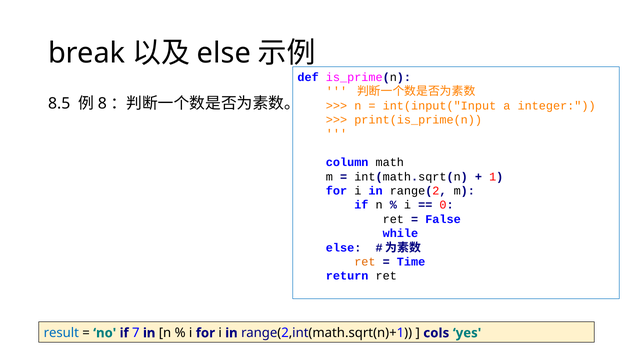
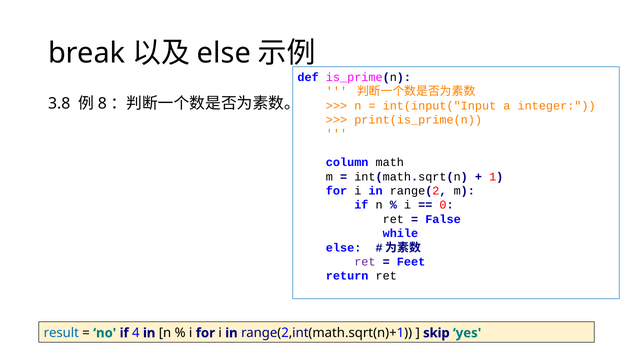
8.5: 8.5 -> 3.8
ret at (365, 262) colour: orange -> purple
Time: Time -> Feet
7: 7 -> 4
cols: cols -> skip
